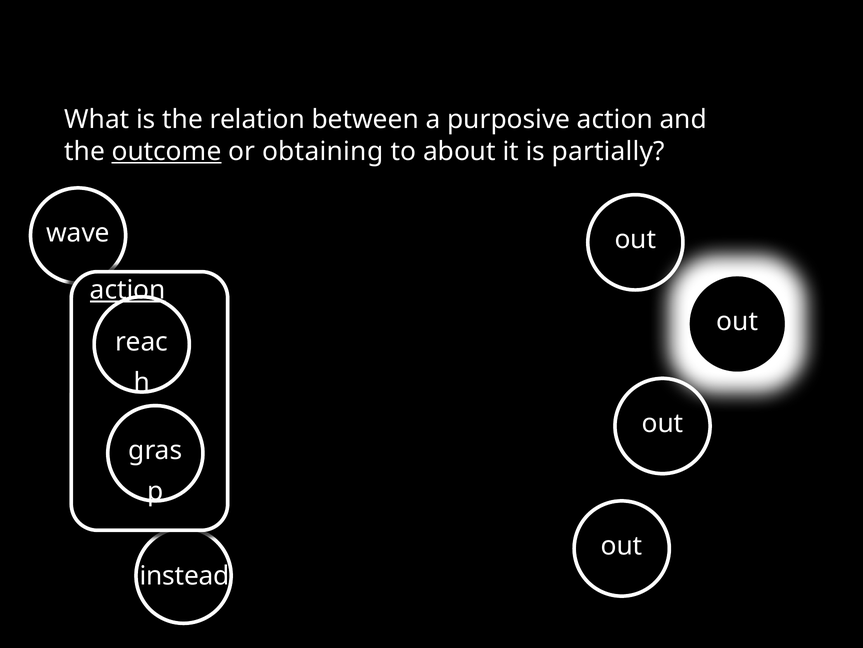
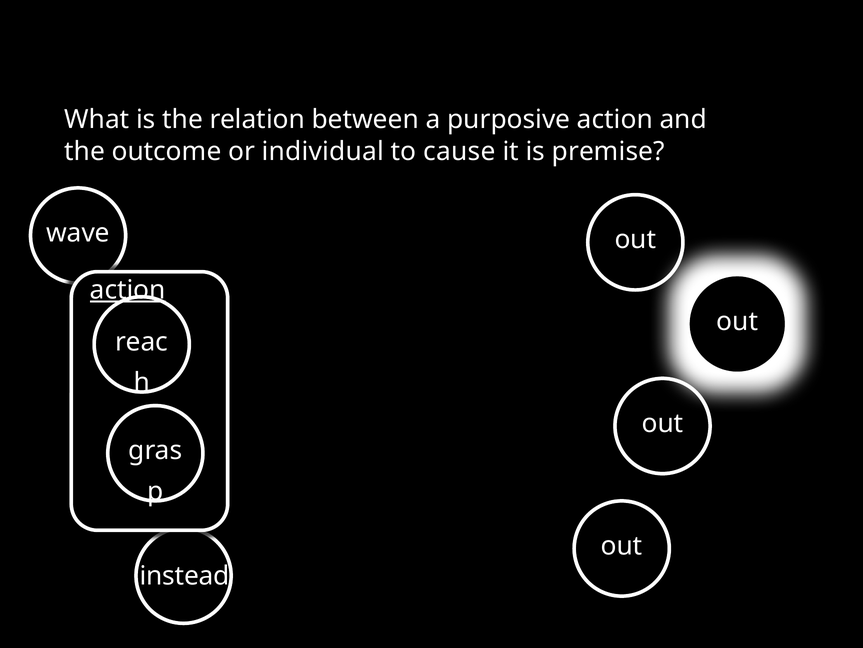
outcome underline: present -> none
obtaining: obtaining -> individual
about: about -> cause
partially: partially -> premise
